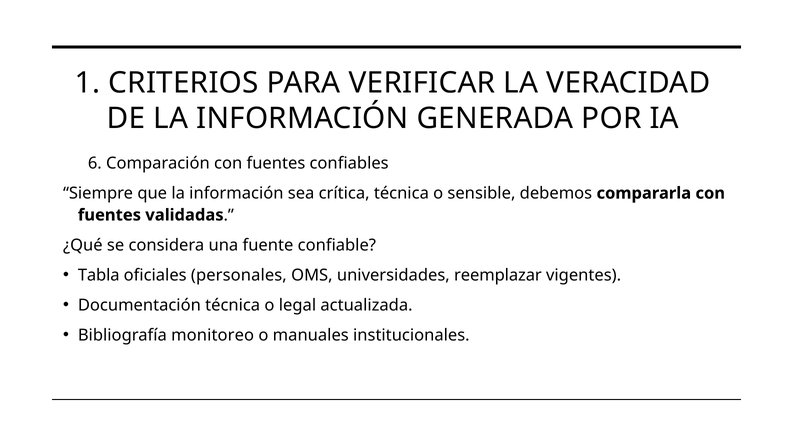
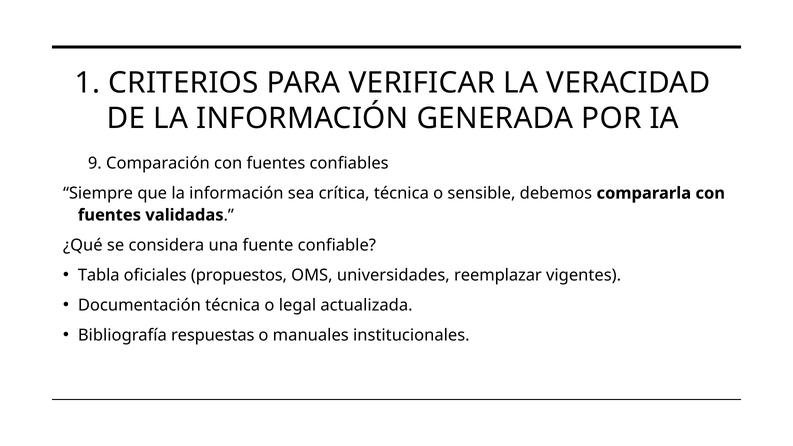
6: 6 -> 9
personales: personales -> propuestos
monitoreo: monitoreo -> respuestas
